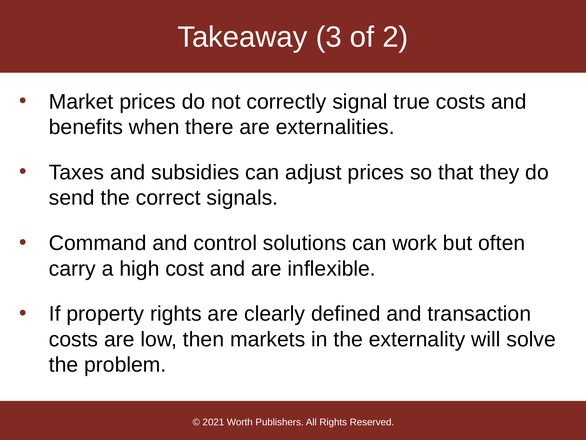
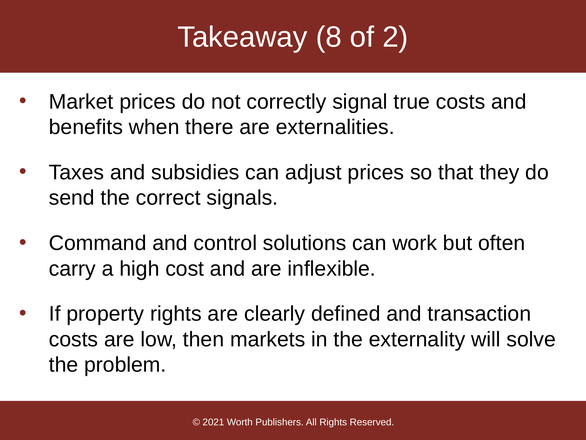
3: 3 -> 8
